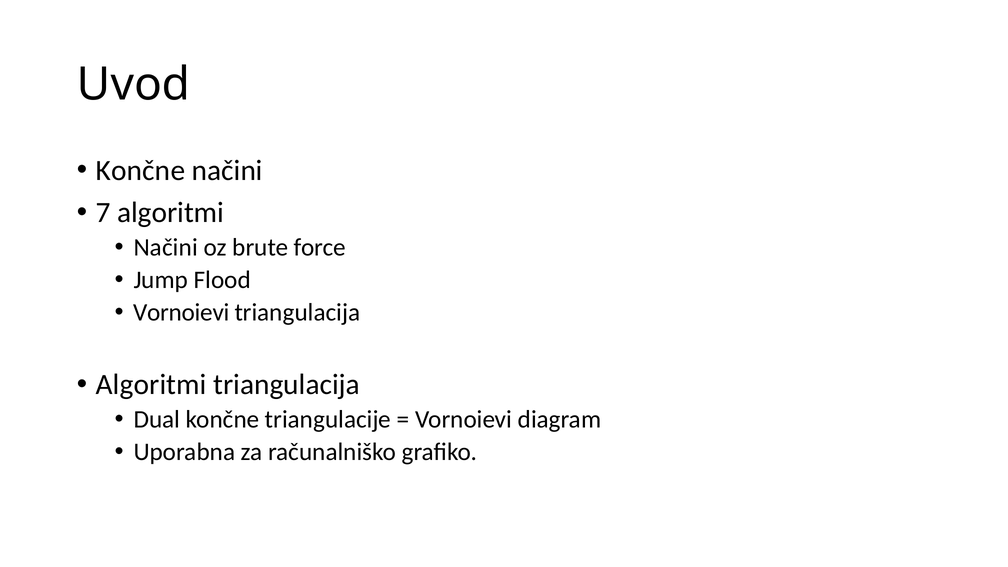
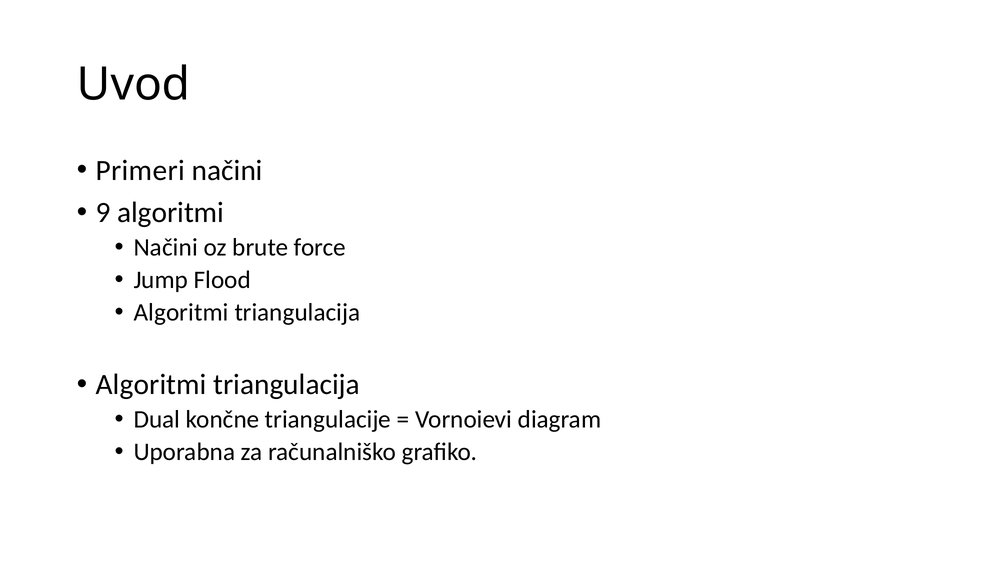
Končne at (140, 170): Končne -> Primeri
7: 7 -> 9
Vornoievi at (181, 312): Vornoievi -> Algoritmi
